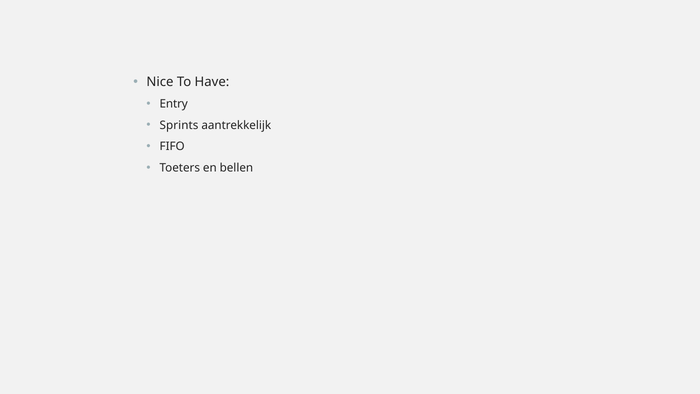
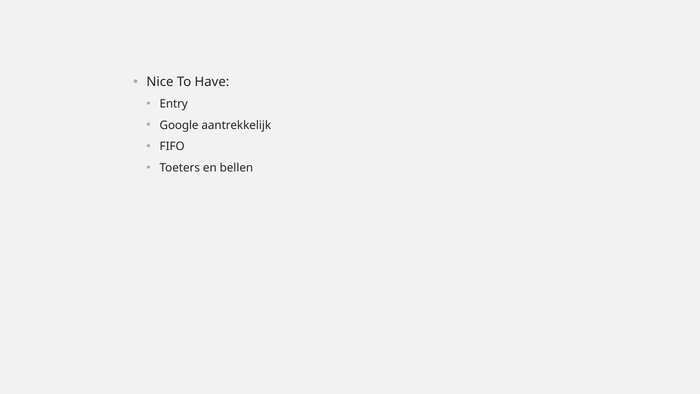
Sprints: Sprints -> Google
